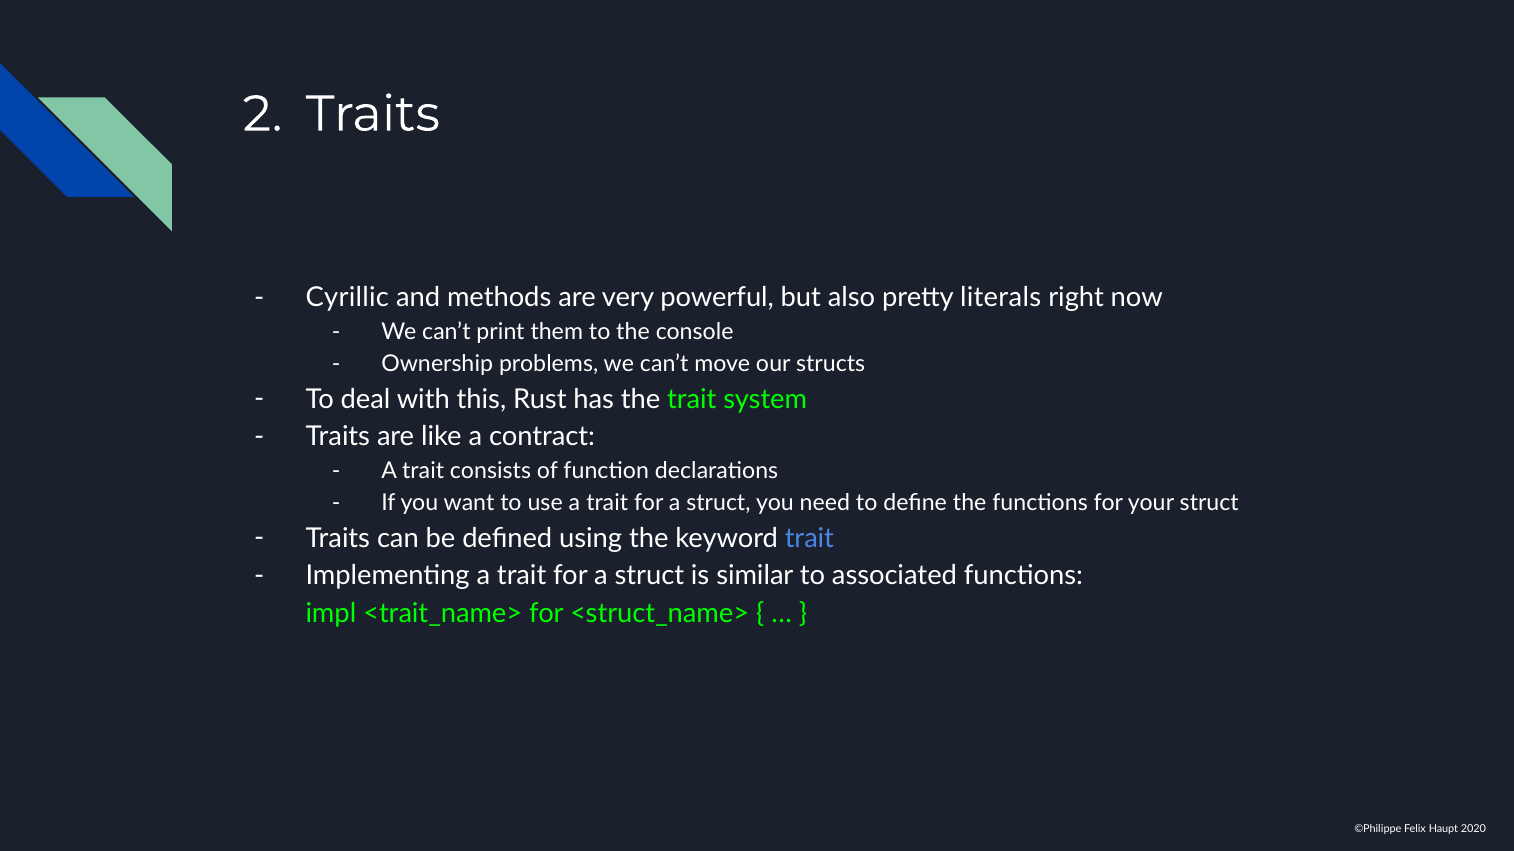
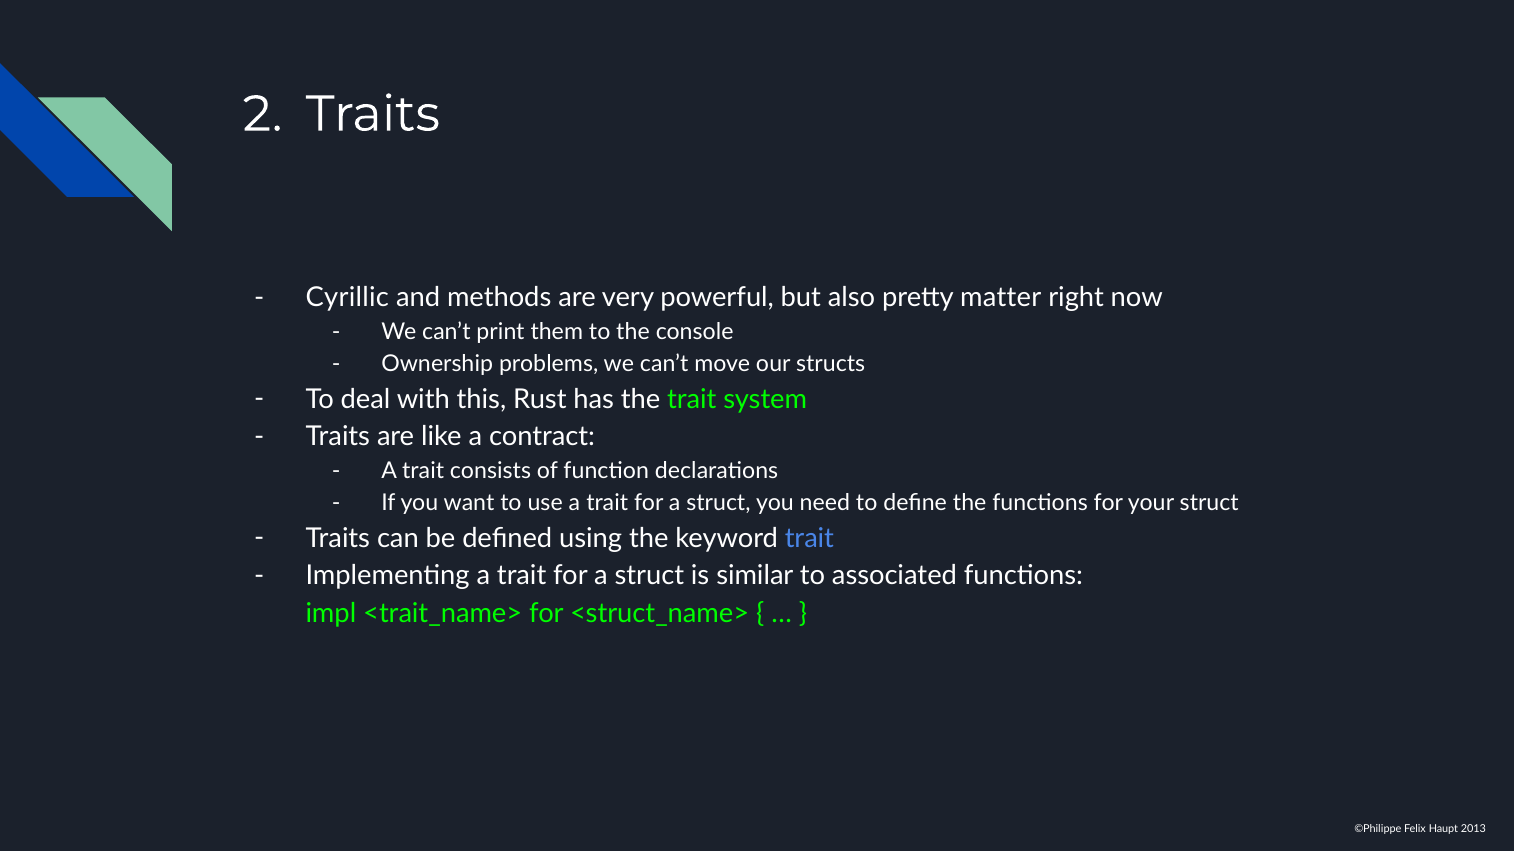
literals: literals -> matter
2020: 2020 -> 2013
